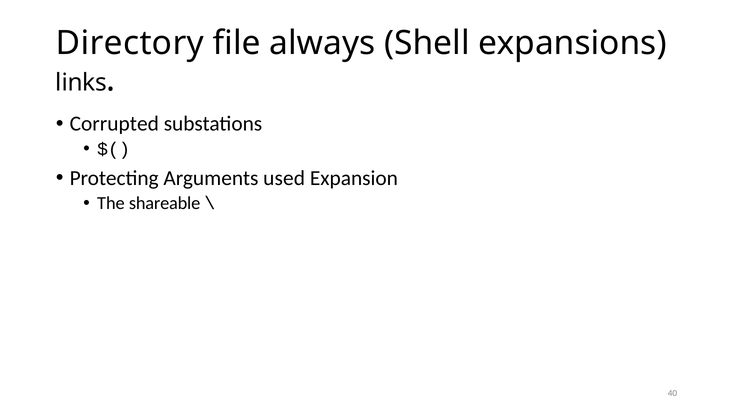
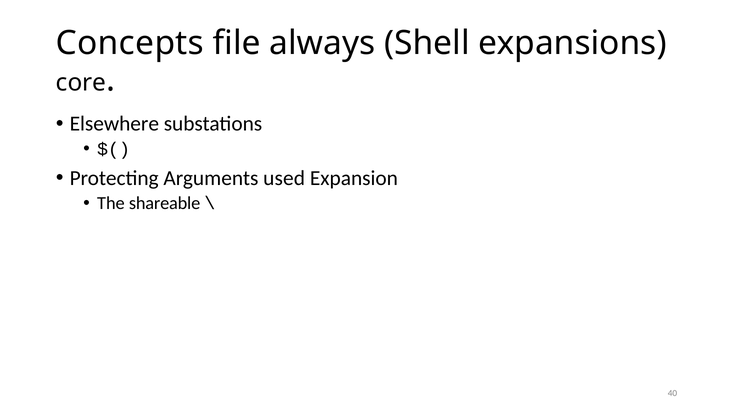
Directory: Directory -> Concepts
links: links -> core
Corrupted: Corrupted -> Elsewhere
